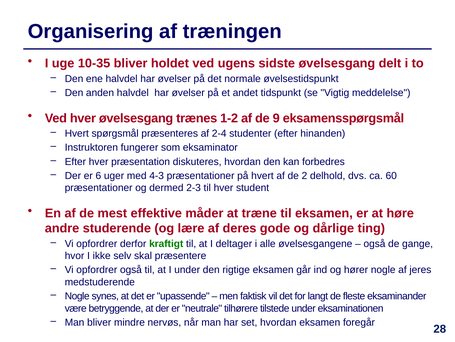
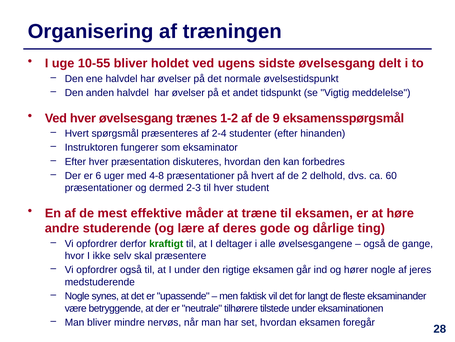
10-35: 10-35 -> 10-55
4-3: 4-3 -> 4-8
